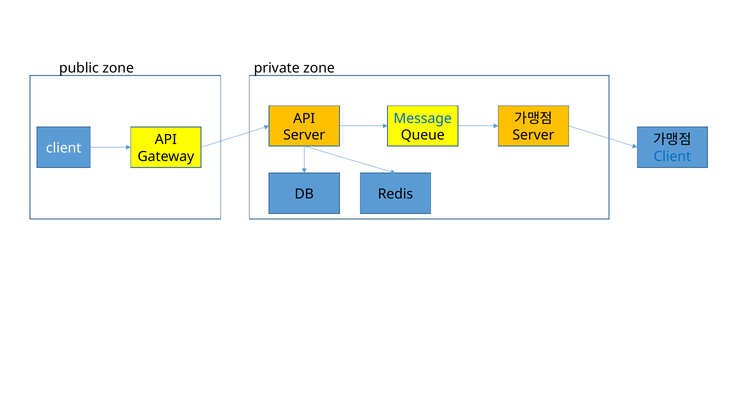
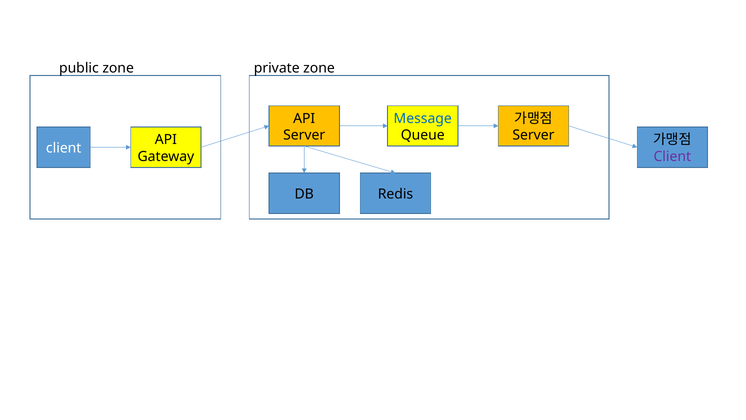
Client at (672, 156) colour: blue -> purple
